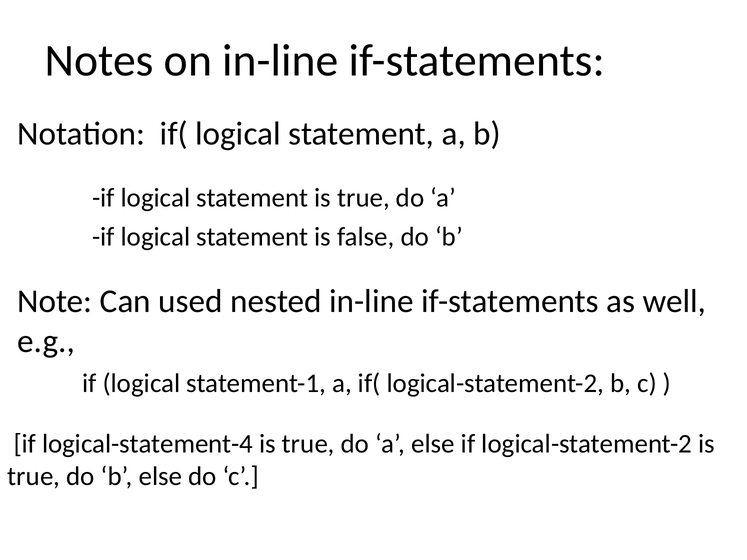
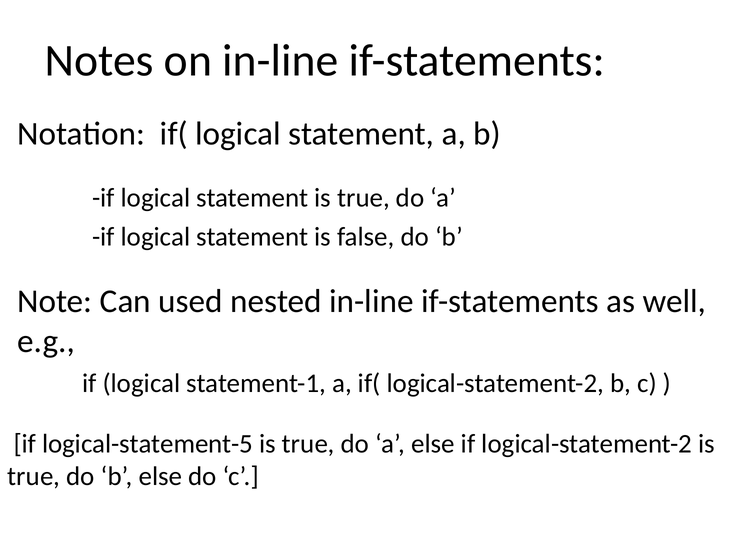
logical-statement-4: logical-statement-4 -> logical-statement-5
